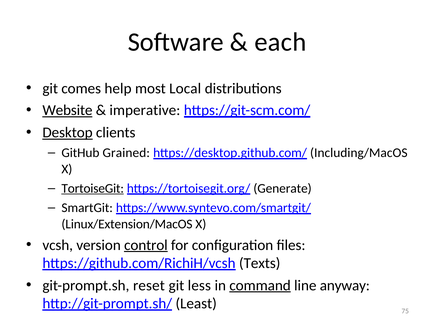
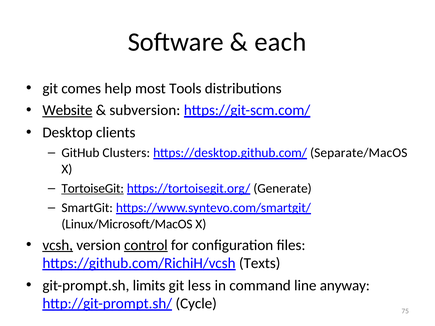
Local: Local -> Tools
imperative: imperative -> subversion
Desktop underline: present -> none
Grained: Grained -> Clusters
Including/MacOS: Including/MacOS -> Separate/MacOS
Linux/Extension/MacOS: Linux/Extension/MacOS -> Linux/Microsoft/MacOS
vcsh underline: none -> present
reset: reset -> limits
command underline: present -> none
Least: Least -> Cycle
